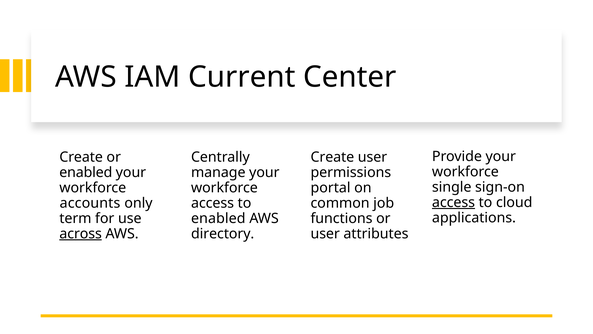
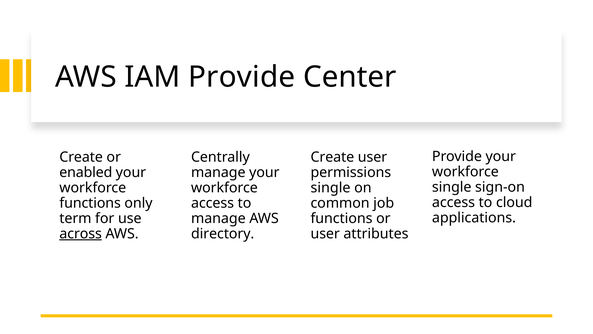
IAM Current: Current -> Provide
portal at (331, 188): portal -> single
access at (454, 202) underline: present -> none
accounts at (90, 203): accounts -> functions
enabled at (218, 218): enabled -> manage
